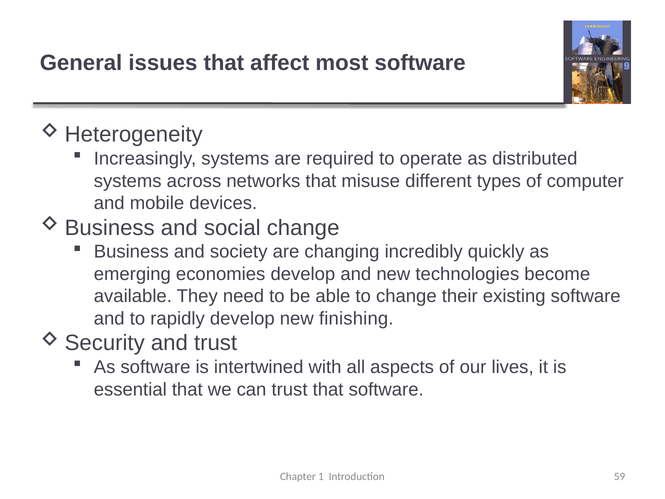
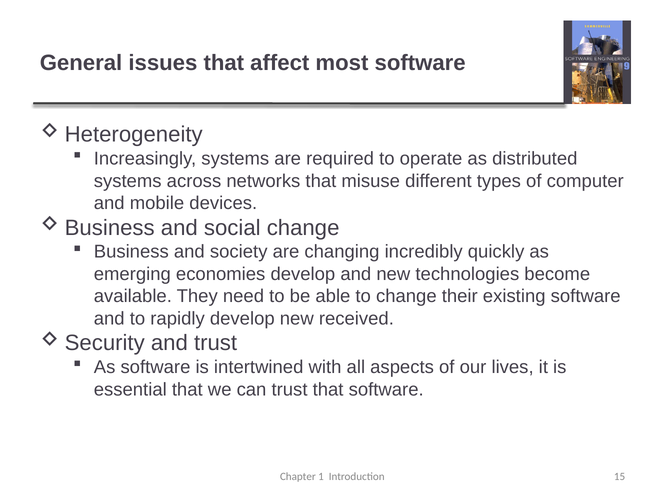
finishing: finishing -> received
59: 59 -> 15
